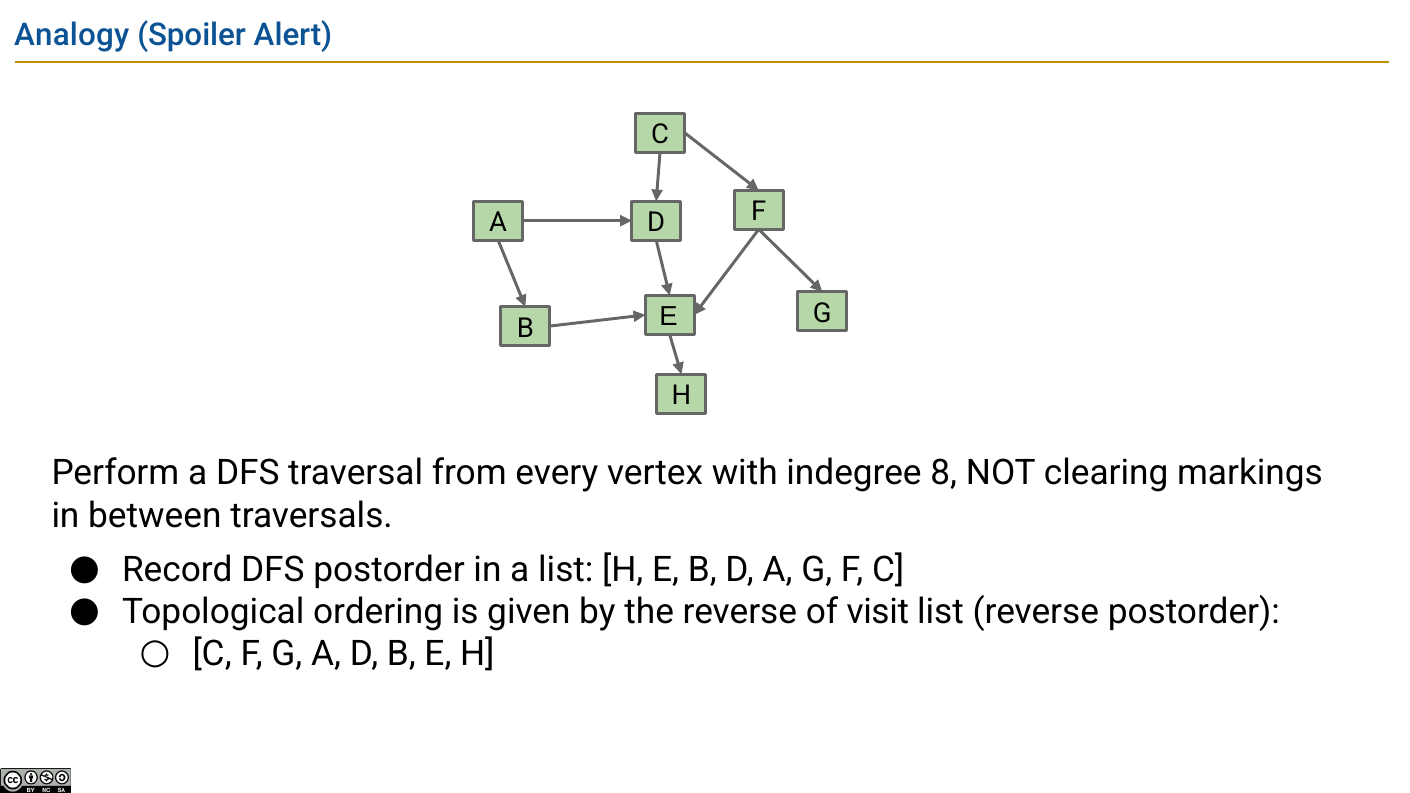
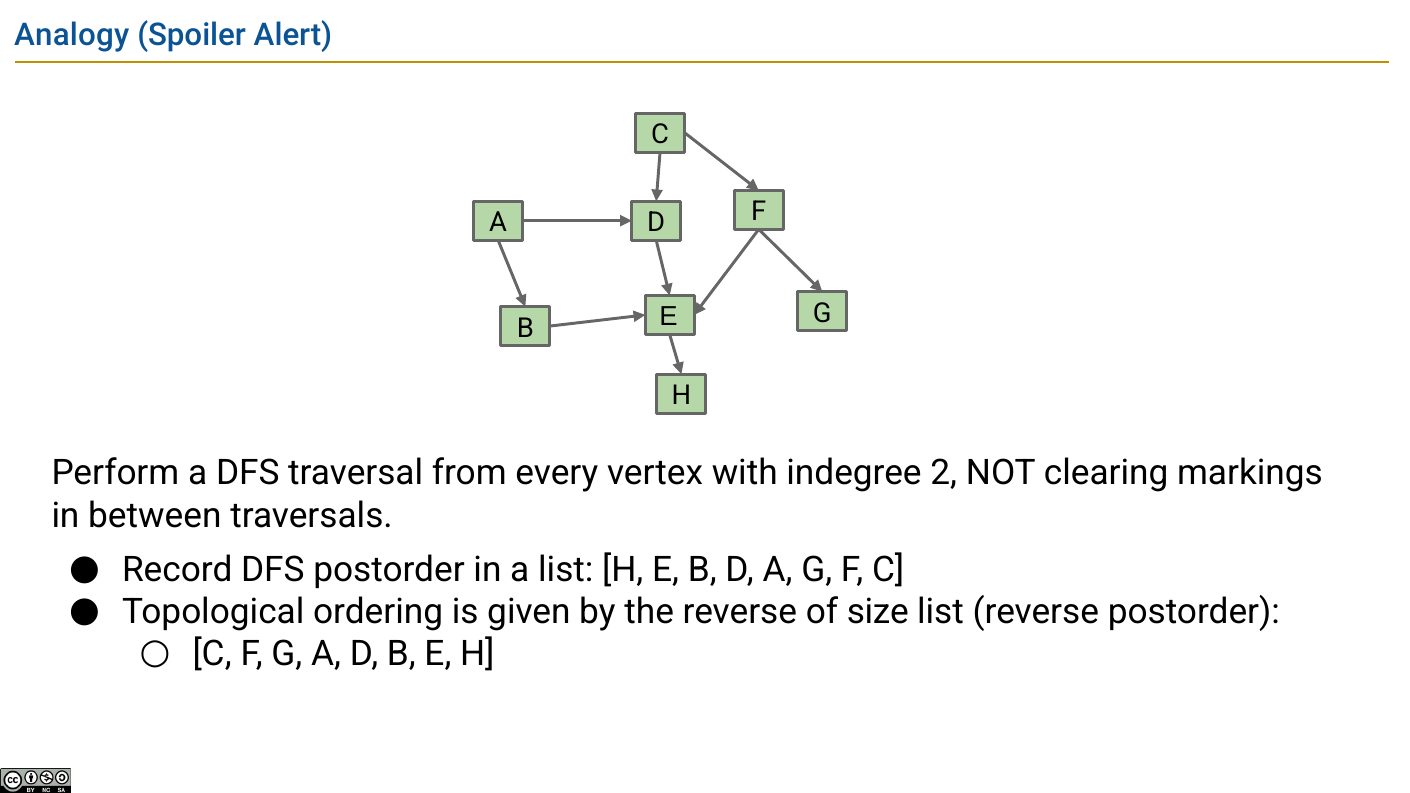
8: 8 -> 2
visit: visit -> size
